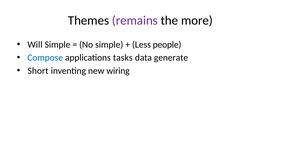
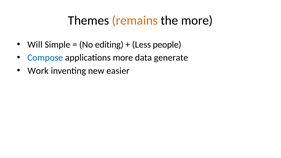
remains colour: purple -> orange
No simple: simple -> editing
applications tasks: tasks -> more
Short: Short -> Work
wiring: wiring -> easier
